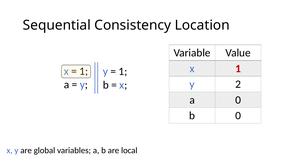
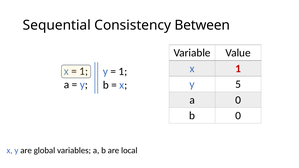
Location: Location -> Between
2: 2 -> 5
